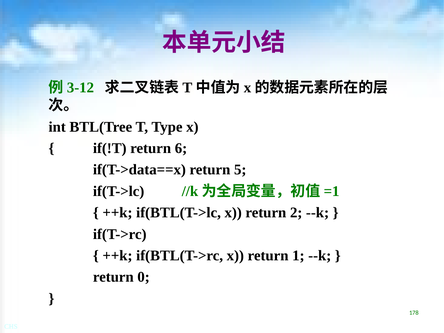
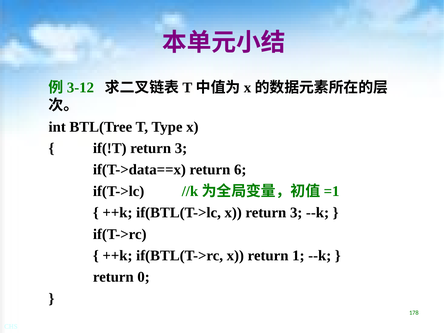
if(!T return 6: 6 -> 3
5: 5 -> 6
x return 2: 2 -> 3
